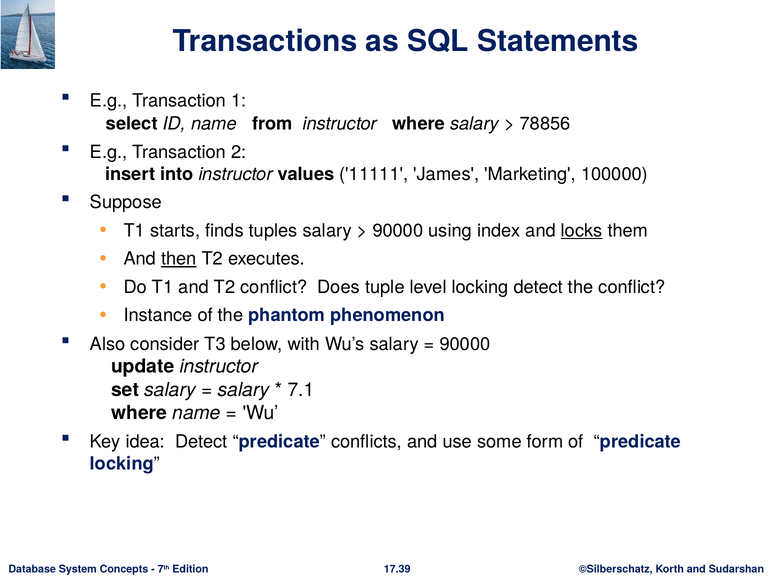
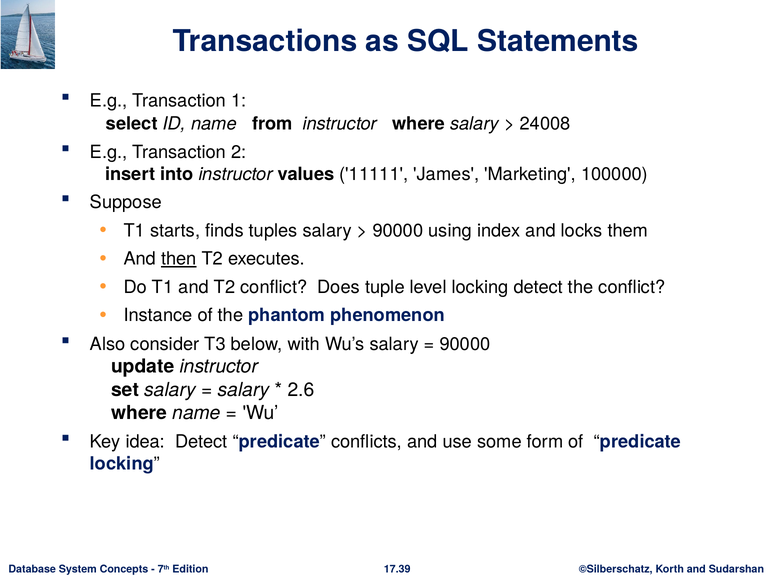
78856: 78856 -> 24008
locks underline: present -> none
7.1: 7.1 -> 2.6
